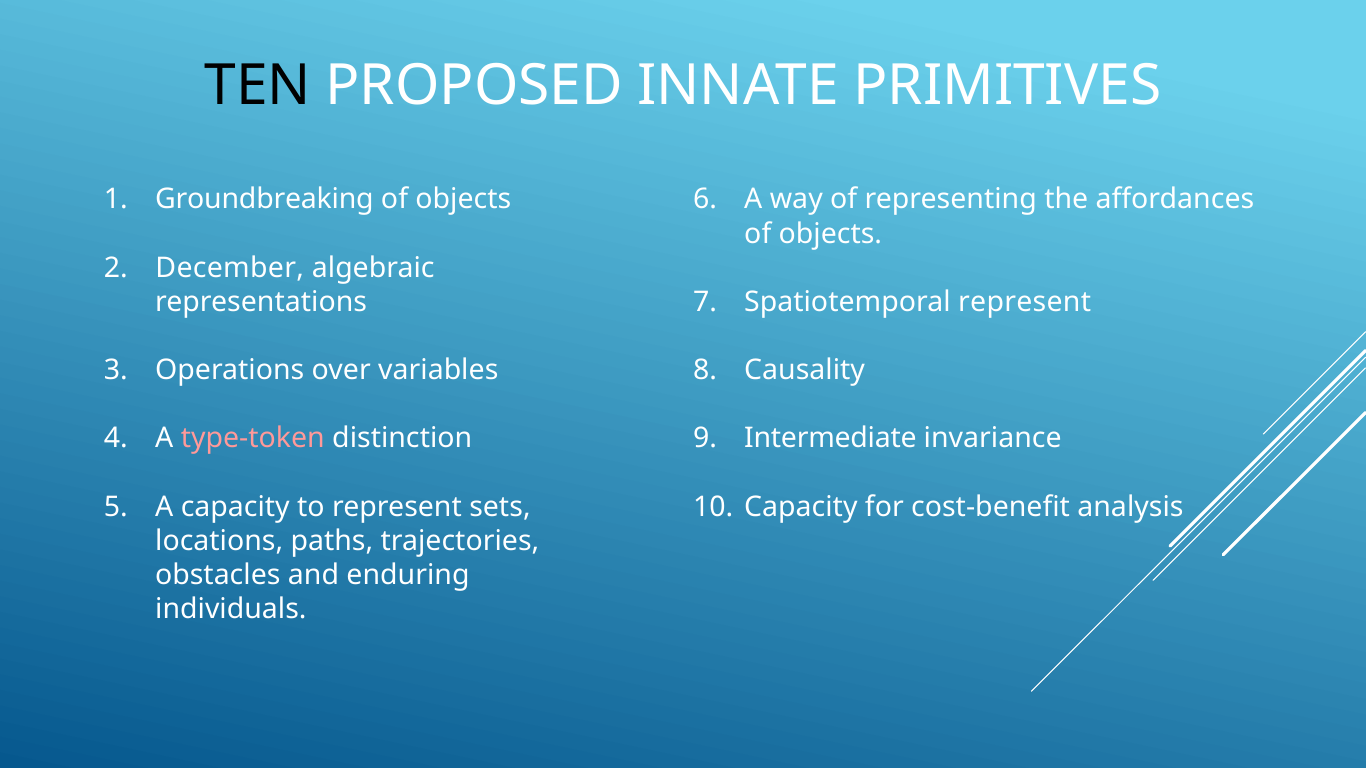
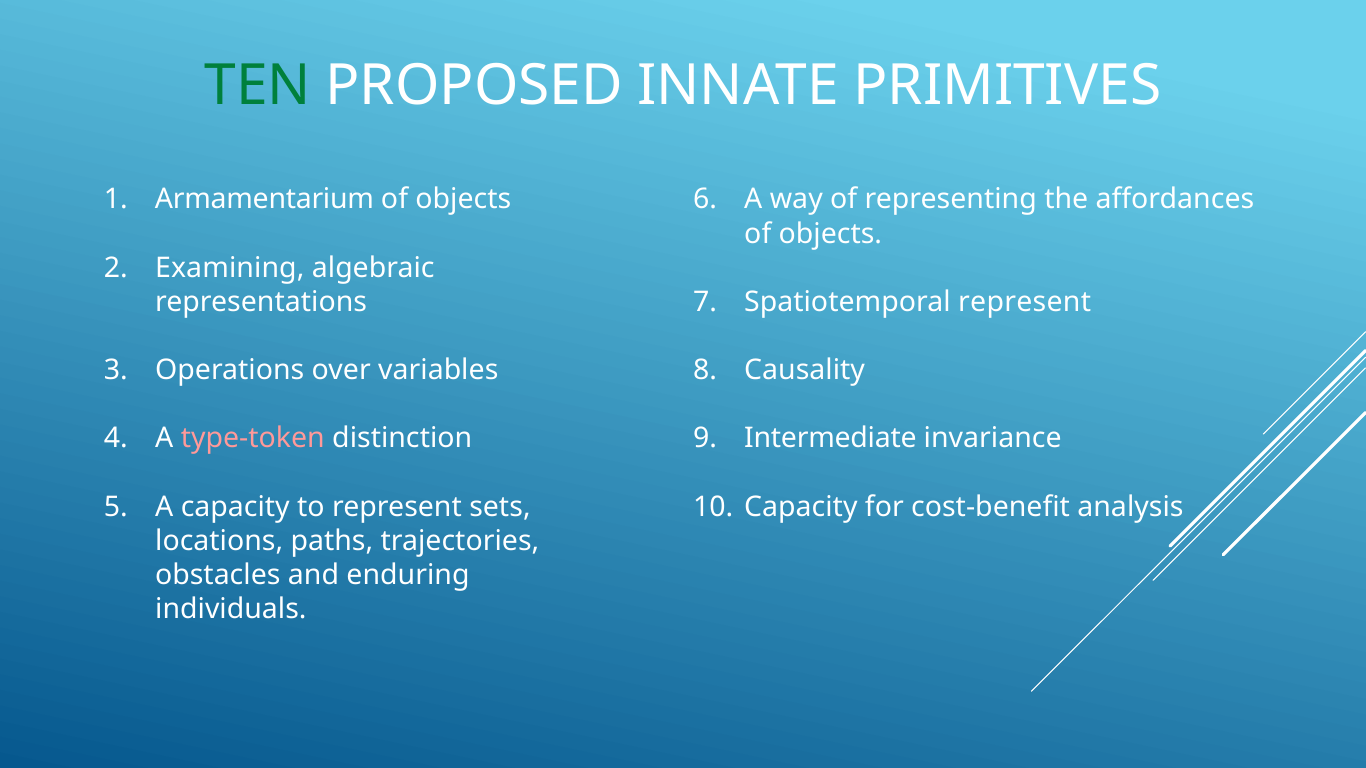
TEN colour: black -> green
Groundbreaking: Groundbreaking -> Armamentarium
December: December -> Examining
